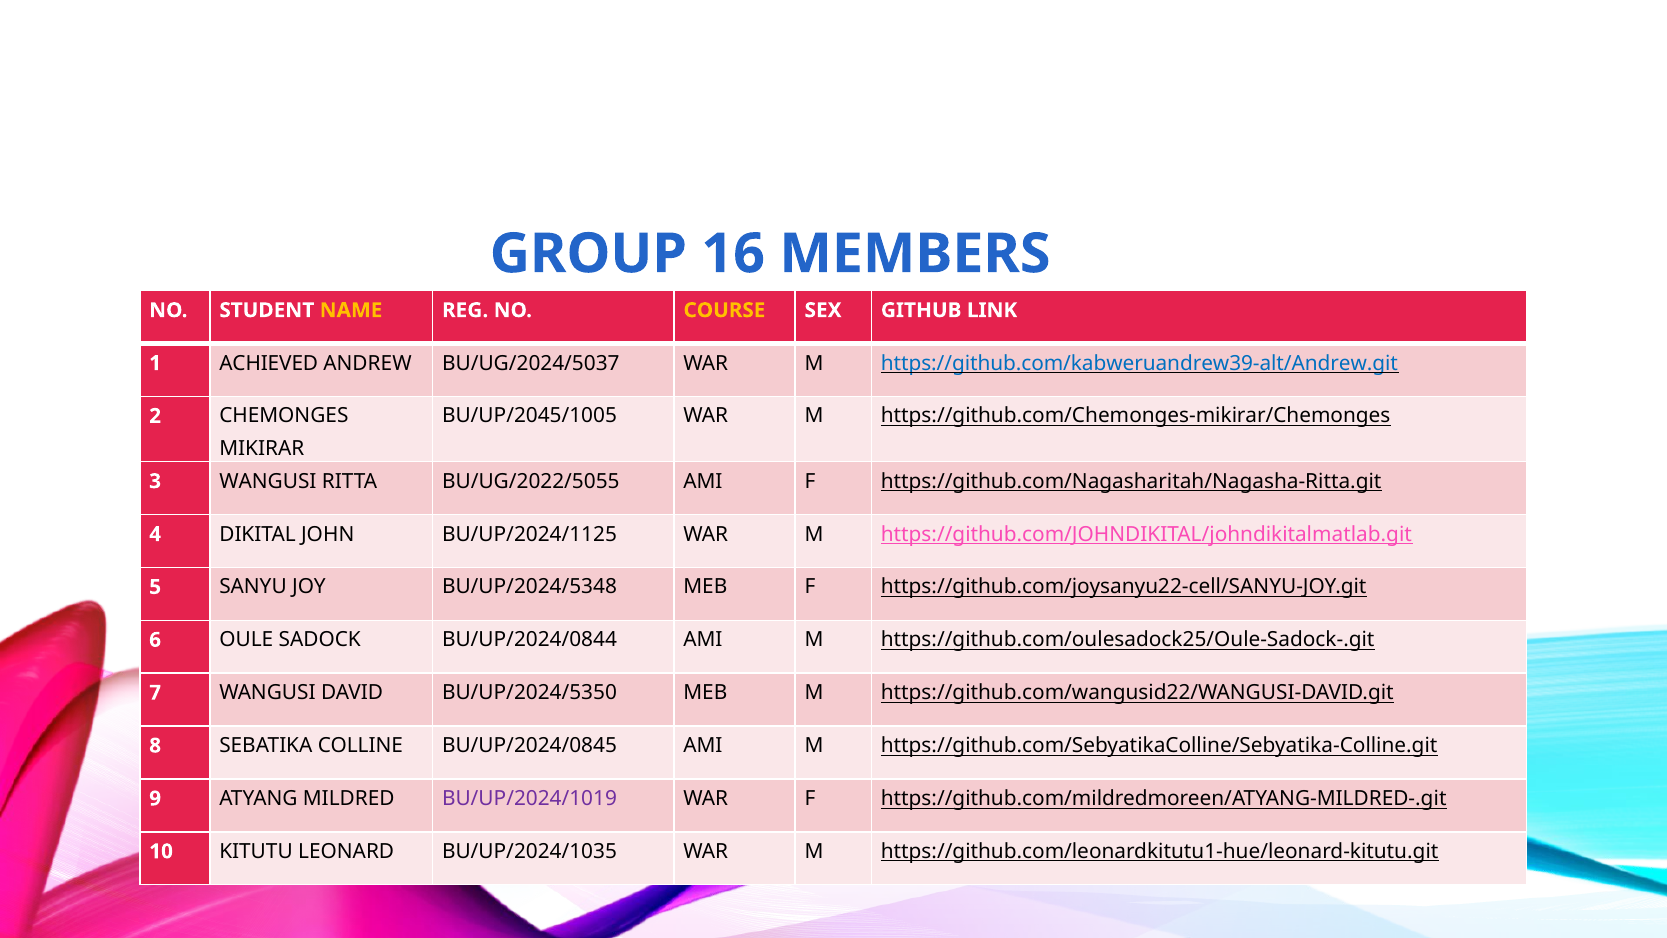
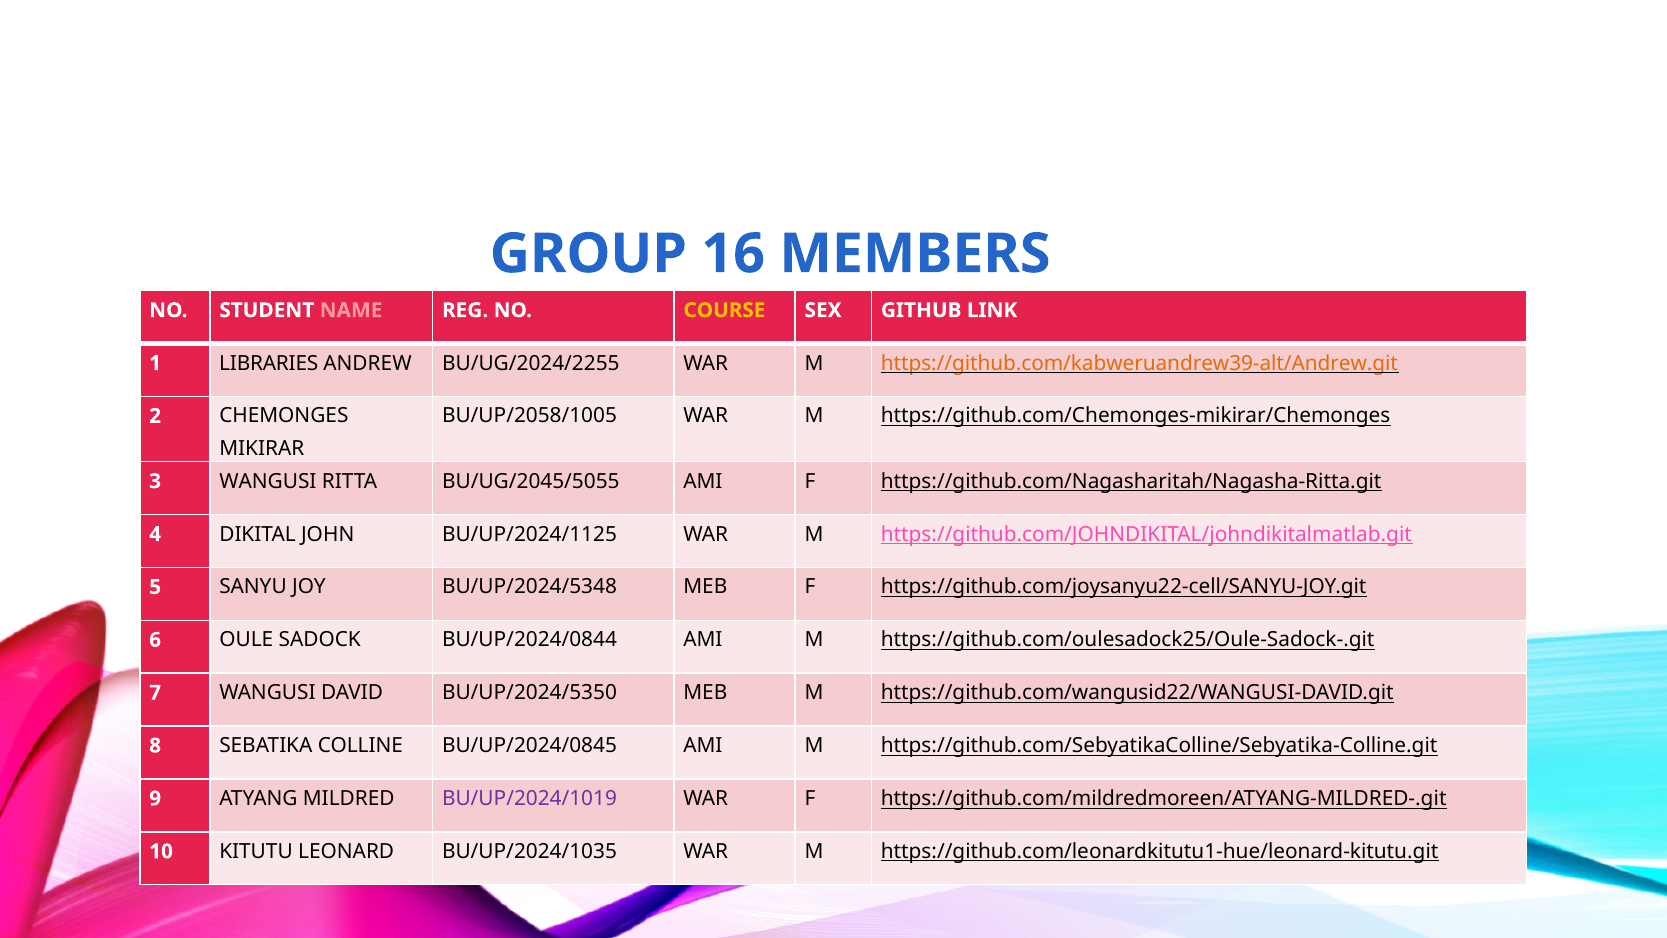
NAME colour: yellow -> pink
ACHIEVED: ACHIEVED -> LIBRARIES
BU/UG/2024/5037: BU/UG/2024/5037 -> BU/UG/2024/2255
https://github.com/kabweruandrew39-alt/Andrew.git colour: blue -> orange
BU/UP/2045/1005: BU/UP/2045/1005 -> BU/UP/2058/1005
BU/UG/2022/5055: BU/UG/2022/5055 -> BU/UG/2045/5055
